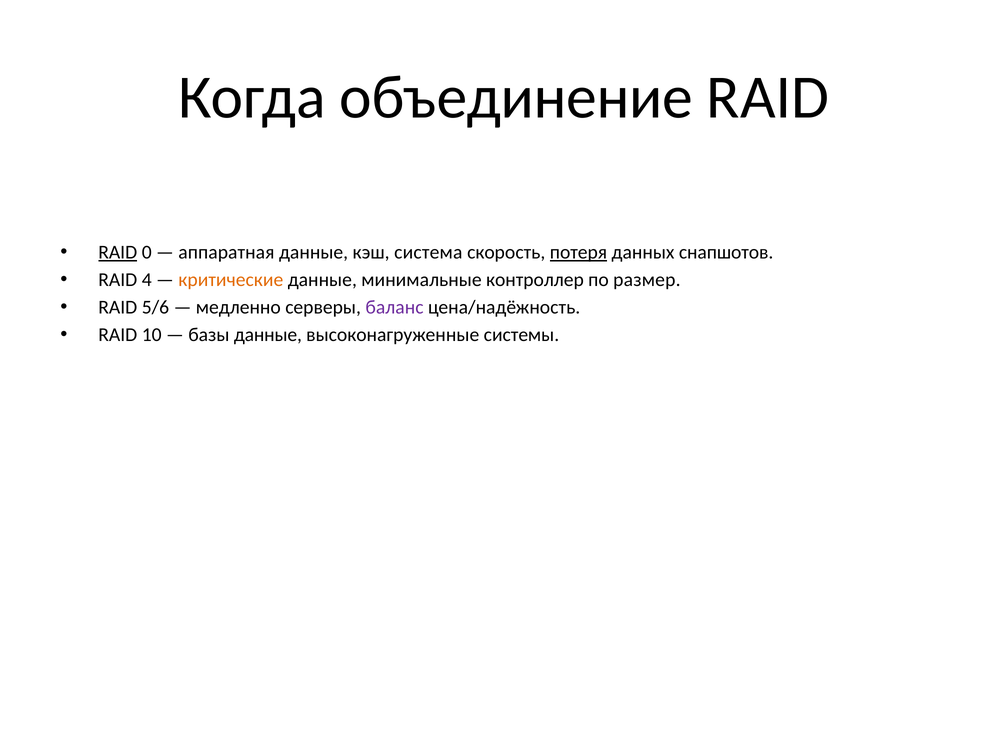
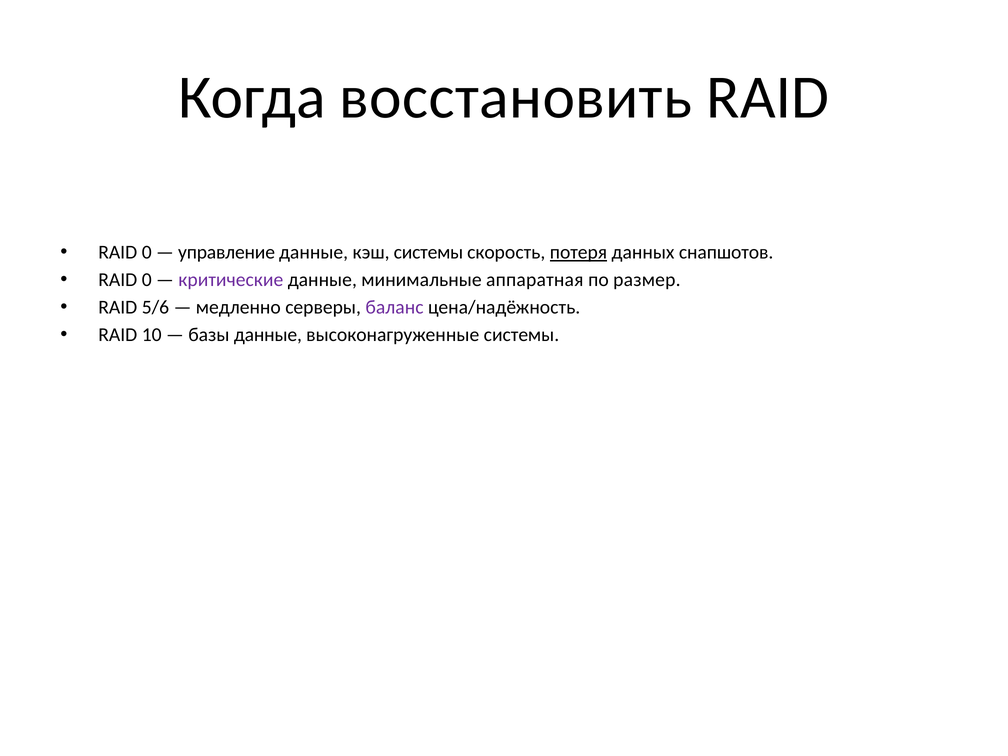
объединение: объединение -> восстановить
RAID at (118, 252) underline: present -> none
аппаратная: аппаратная -> управление
кэш система: система -> системы
4 at (147, 280): 4 -> 0
критические colour: orange -> purple
контроллер: контроллер -> аппаратная
